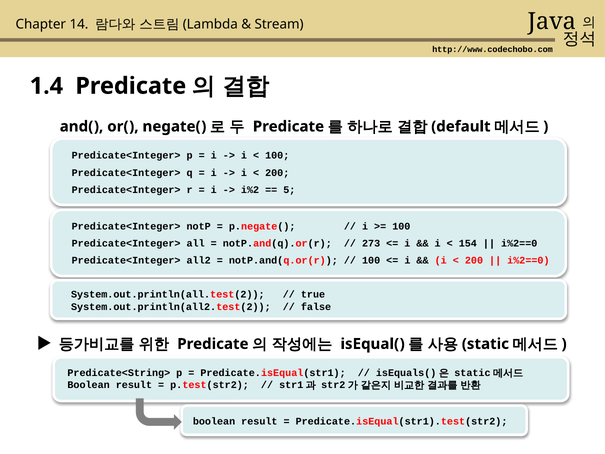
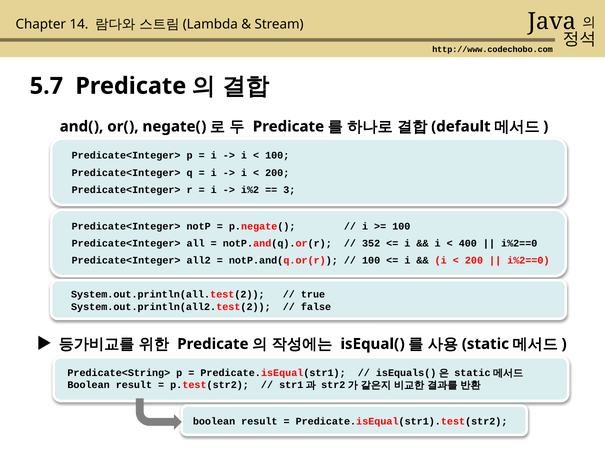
1.4: 1.4 -> 5.7
5: 5 -> 3
273: 273 -> 352
154: 154 -> 400
